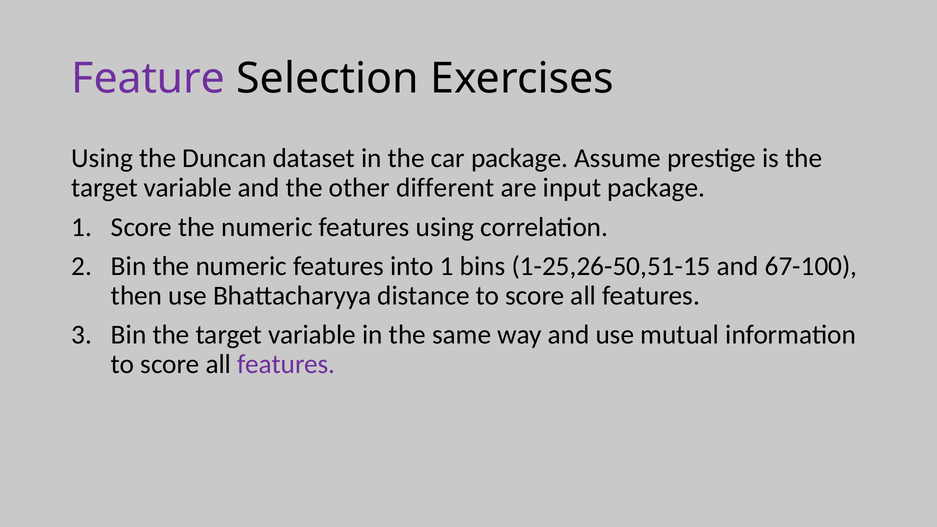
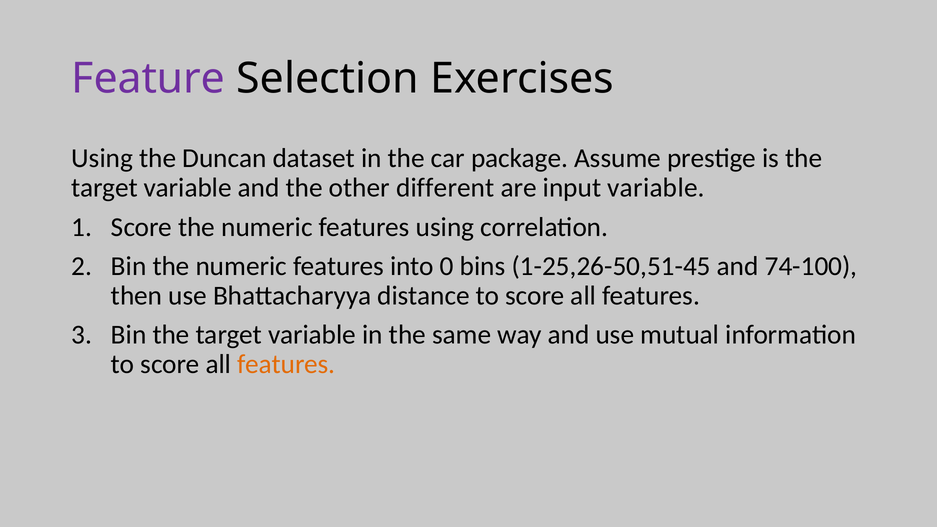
input package: package -> variable
into 1: 1 -> 0
1-25,26-50,51-15: 1-25,26-50,51-15 -> 1-25,26-50,51-45
67-100: 67-100 -> 74-100
features at (286, 364) colour: purple -> orange
